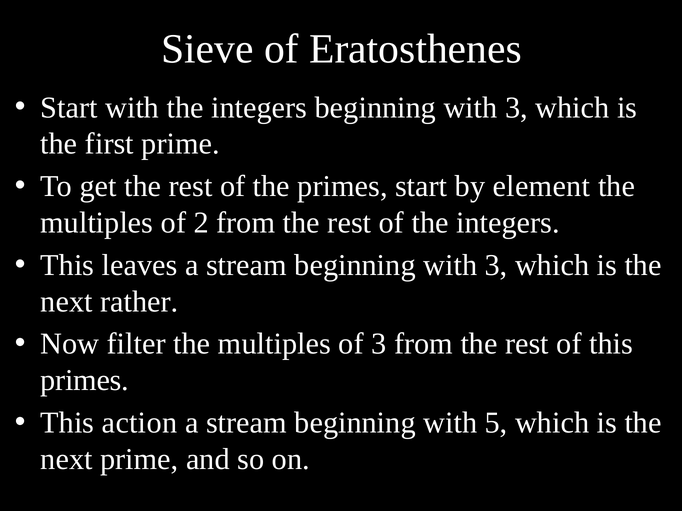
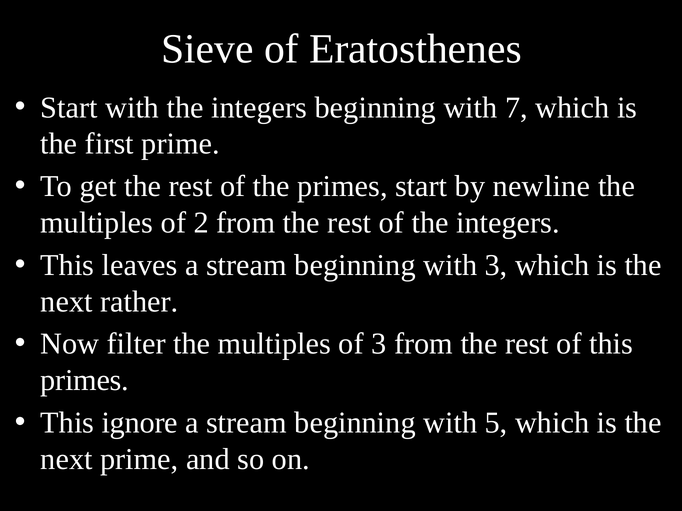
integers beginning with 3: 3 -> 7
element: element -> newline
action: action -> ignore
